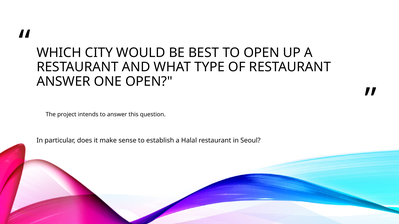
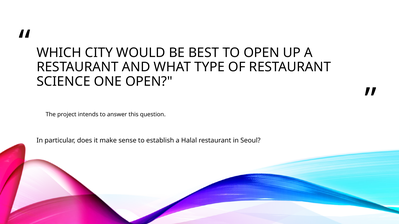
ANSWER at (63, 82): ANSWER -> SCIENCE
